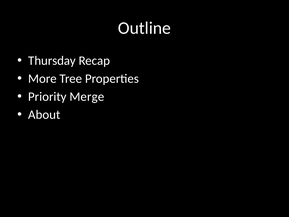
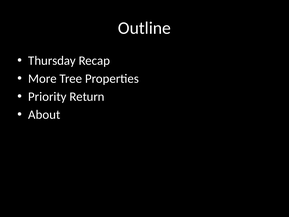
Merge: Merge -> Return
